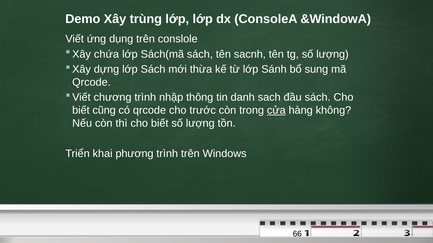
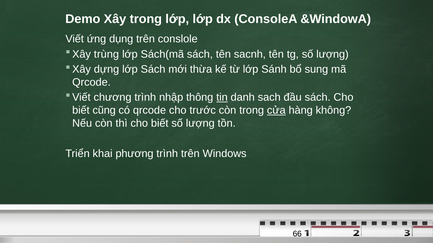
Xây trùng: trùng -> trong
chứa: chứa -> trùng
tin underline: none -> present
